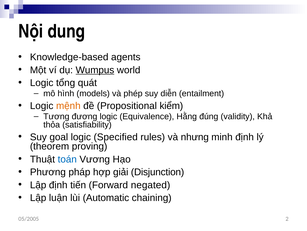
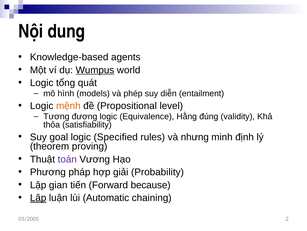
kiểm: kiểm -> level
toán colour: blue -> purple
Disjunction: Disjunction -> Probability
Lập định: định -> gian
negated: negated -> because
Lập at (38, 197) underline: none -> present
